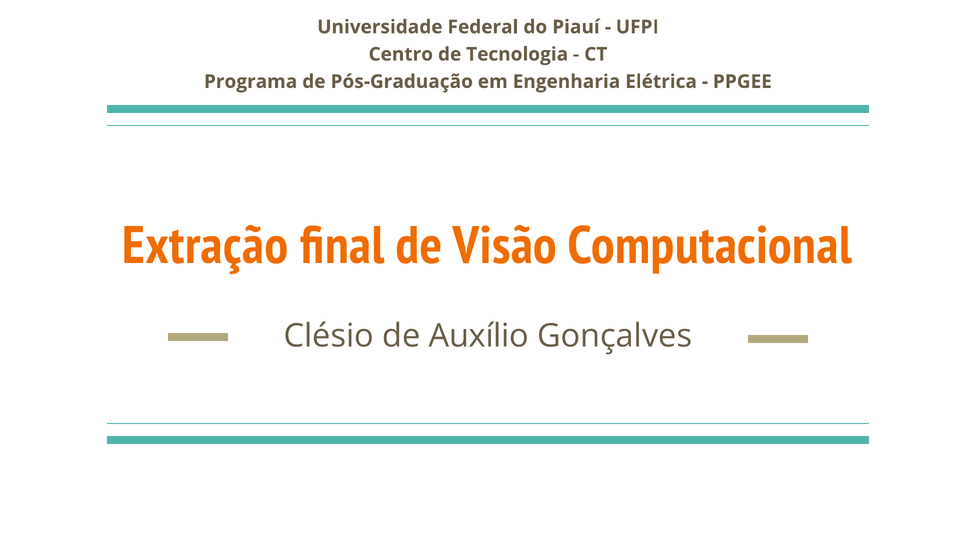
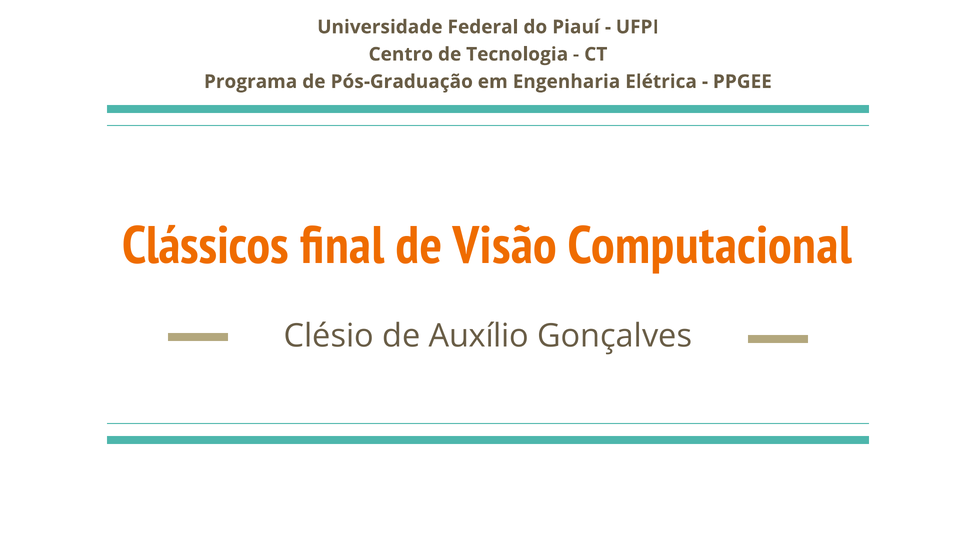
Extração: Extração -> Clássicos
